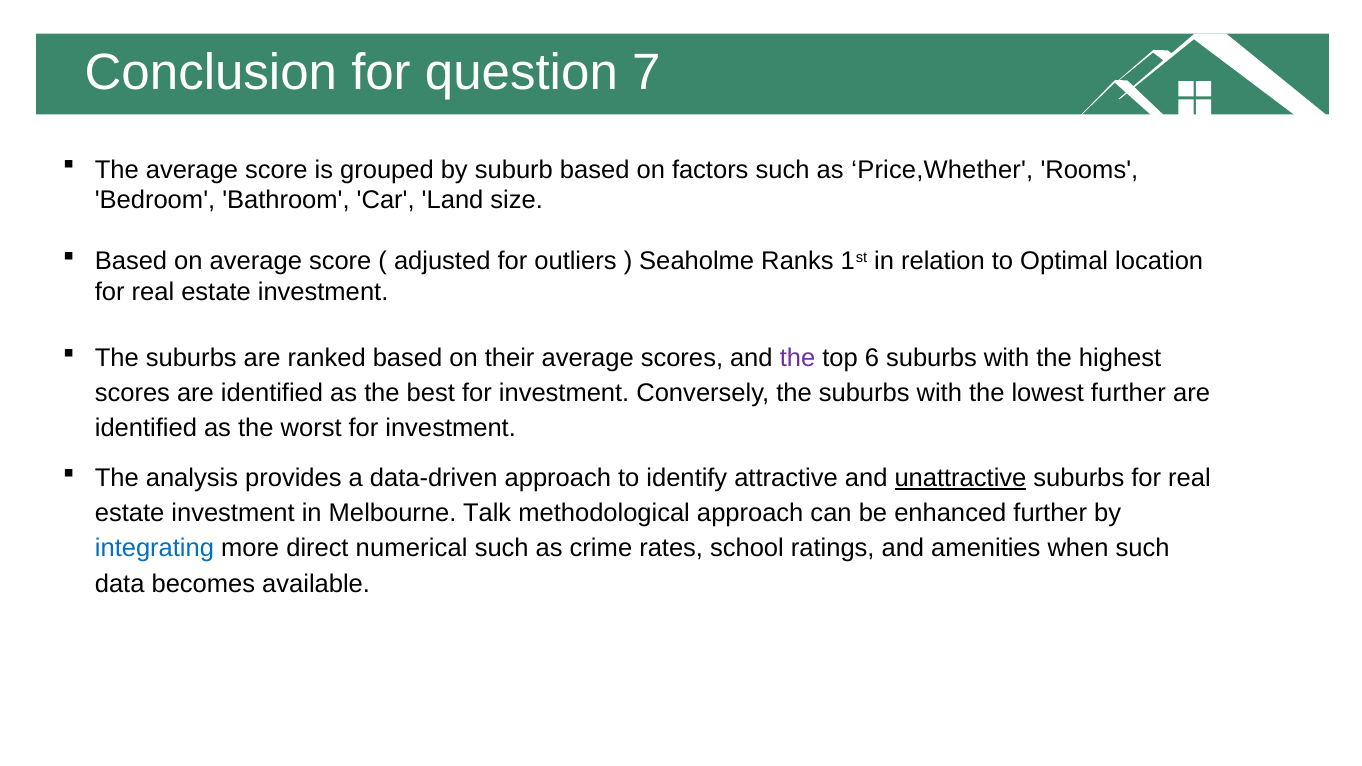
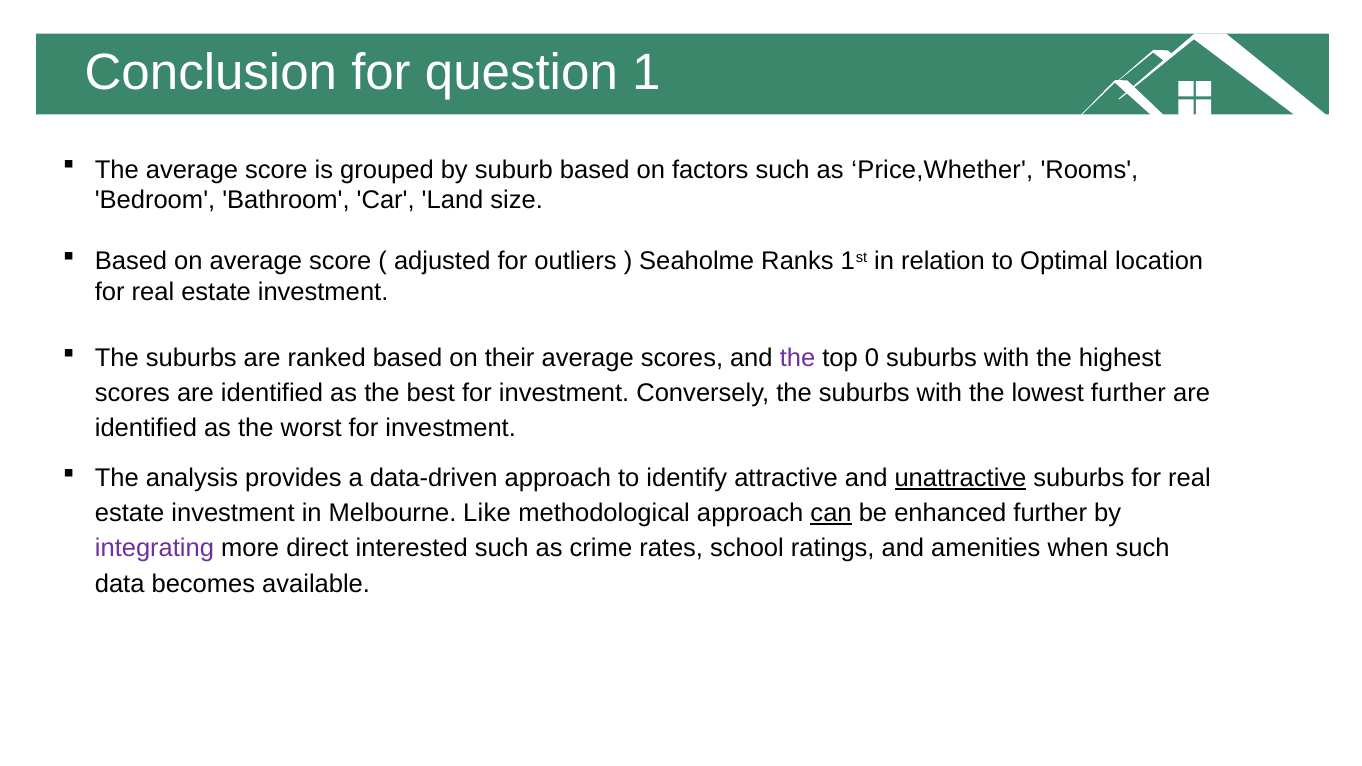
7: 7 -> 1
6: 6 -> 0
Talk: Talk -> Like
can underline: none -> present
integrating colour: blue -> purple
numerical: numerical -> interested
